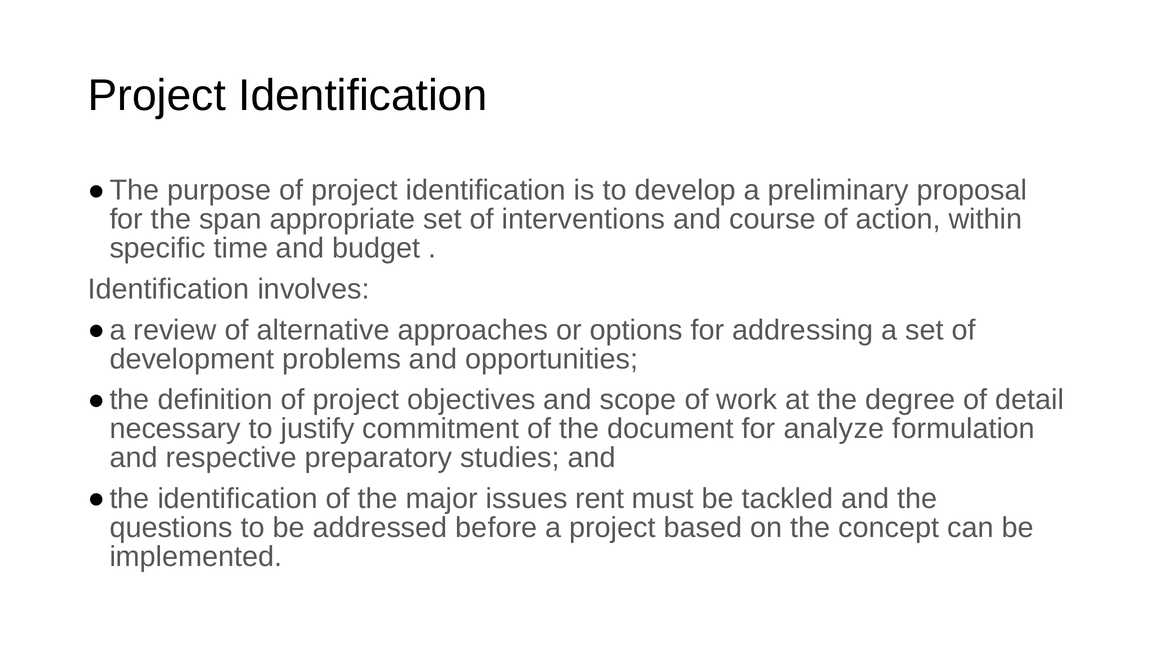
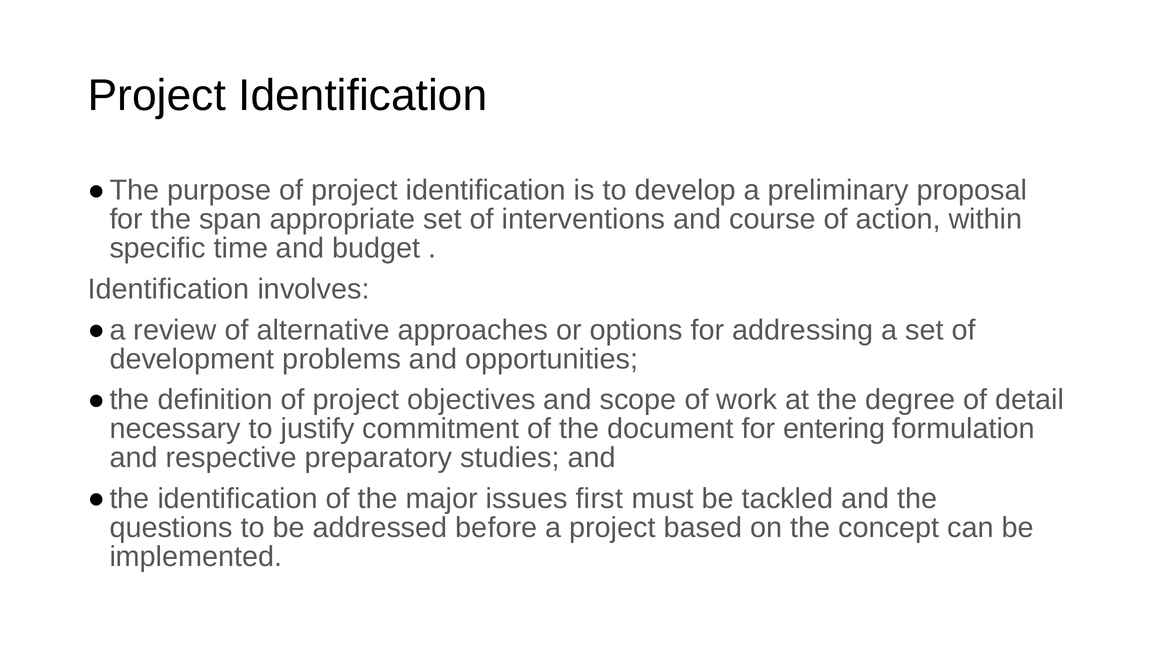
analyze: analyze -> entering
rent: rent -> first
